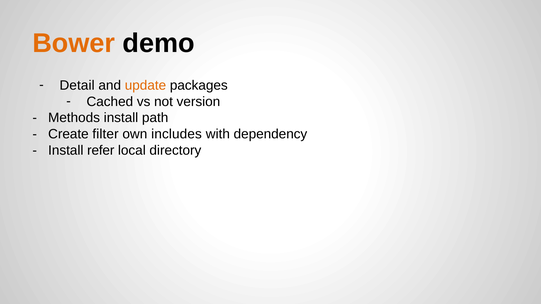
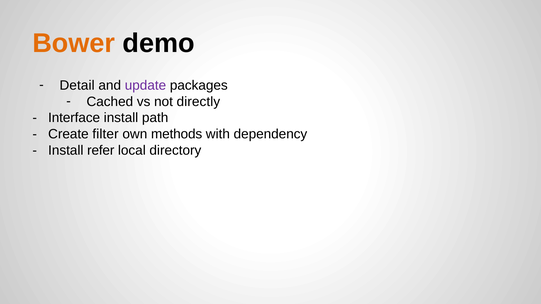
update colour: orange -> purple
version: version -> directly
Methods: Methods -> Interface
includes: includes -> methods
